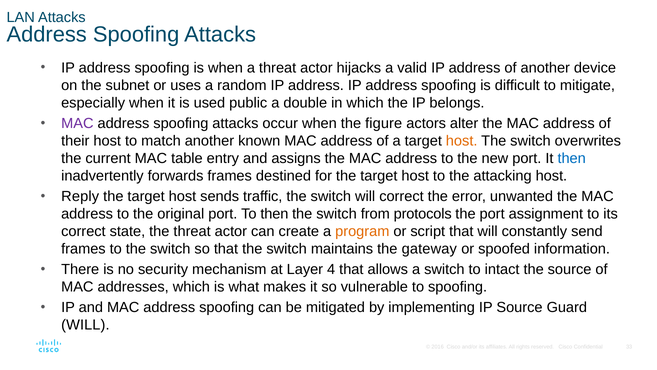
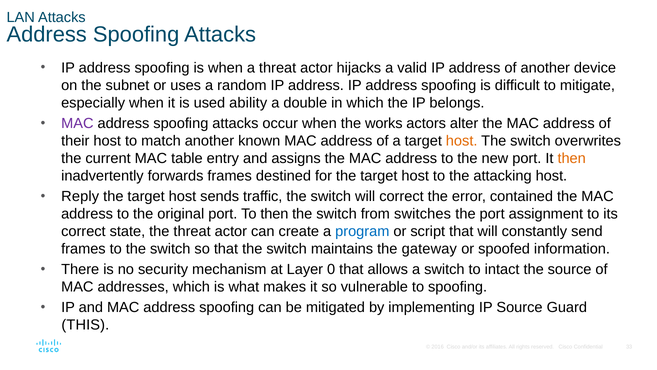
public: public -> ability
figure: figure -> works
then at (572, 158) colour: blue -> orange
unwanted: unwanted -> contained
protocols: protocols -> switches
program colour: orange -> blue
4: 4 -> 0
WILL at (85, 325): WILL -> THIS
